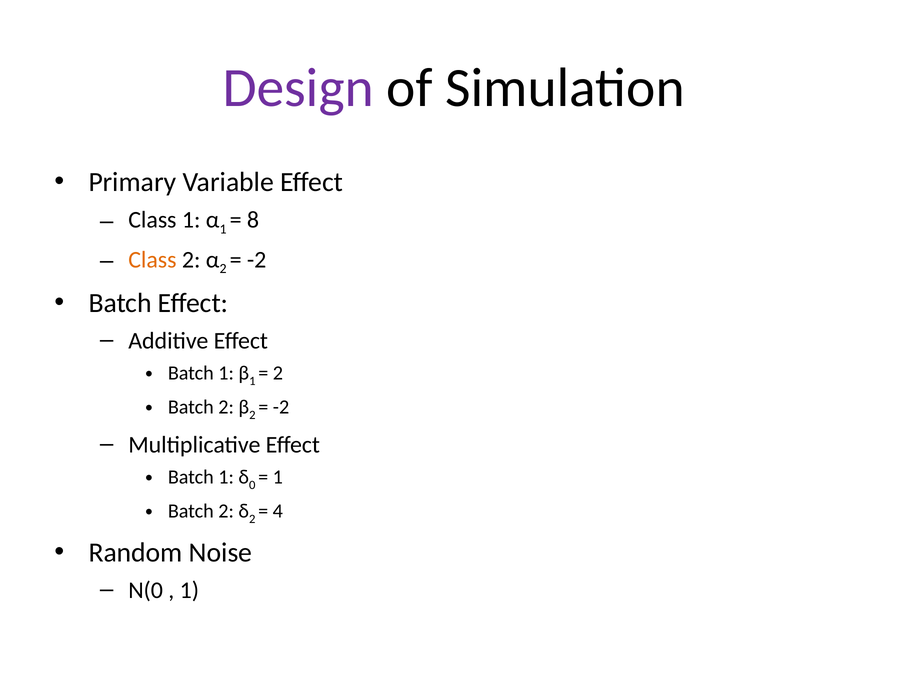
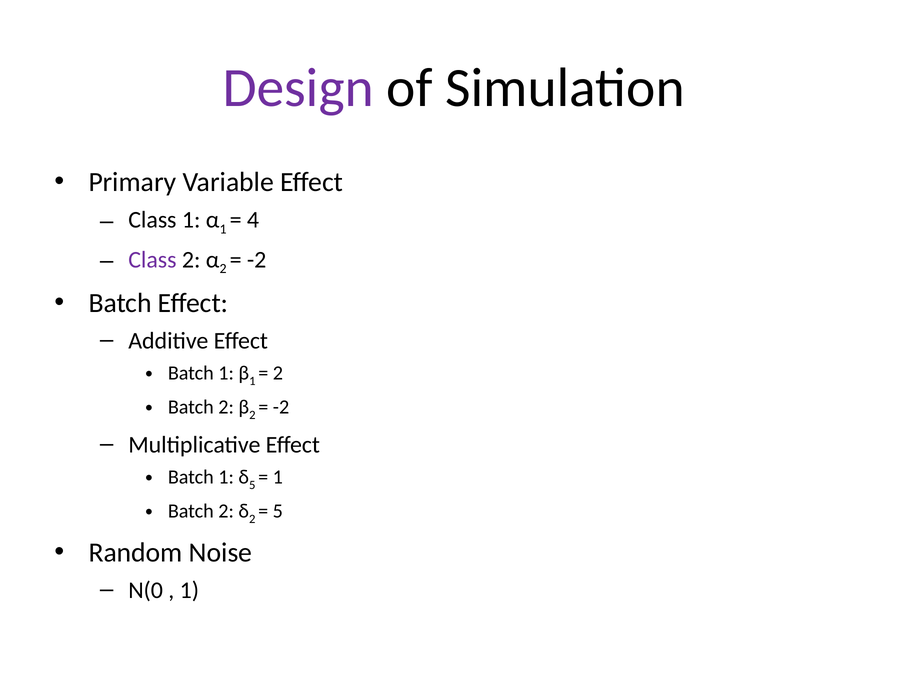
8: 8 -> 4
Class at (152, 260) colour: orange -> purple
0 at (252, 485): 0 -> 5
4 at (278, 511): 4 -> 5
